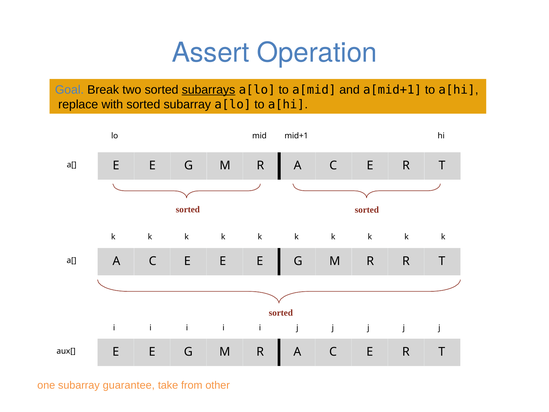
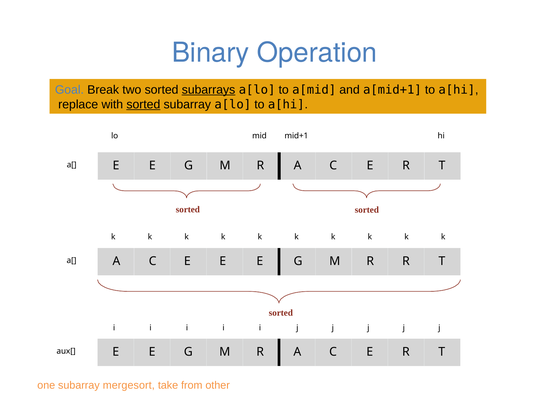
Assert: Assert -> Binary
sorted at (143, 104) underline: none -> present
guarantee: guarantee -> mergesort
